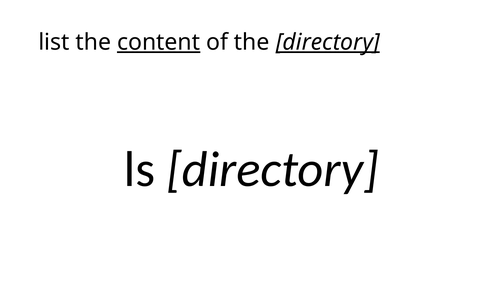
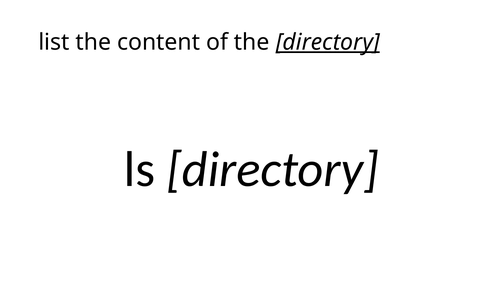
content underline: present -> none
